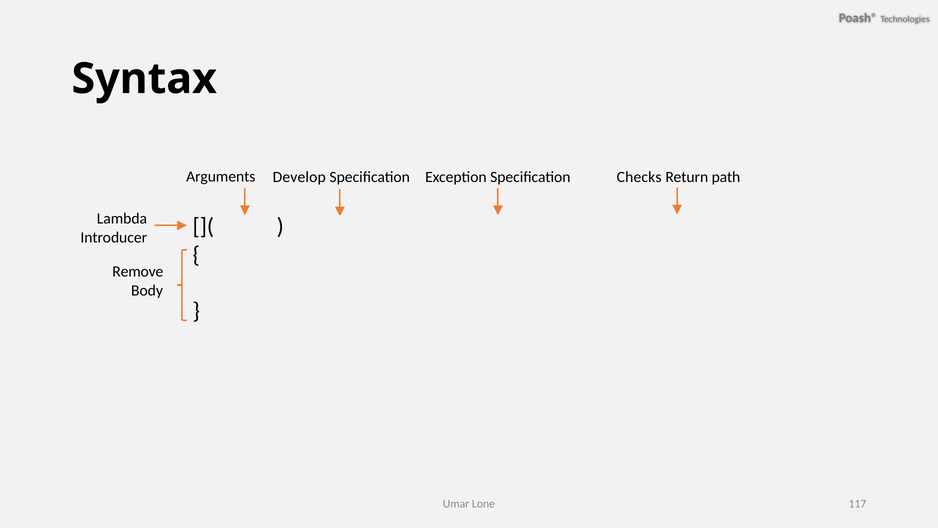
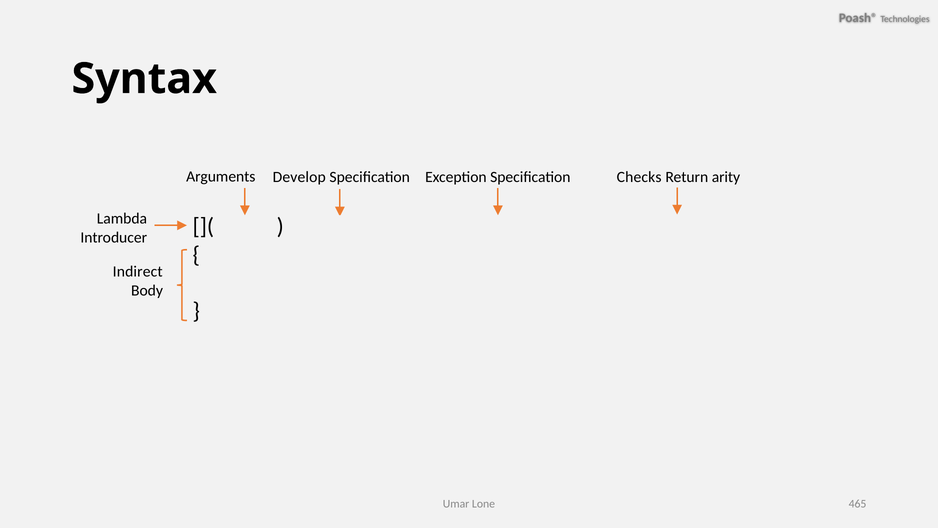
path: path -> arity
Remove: Remove -> Indirect
117: 117 -> 465
